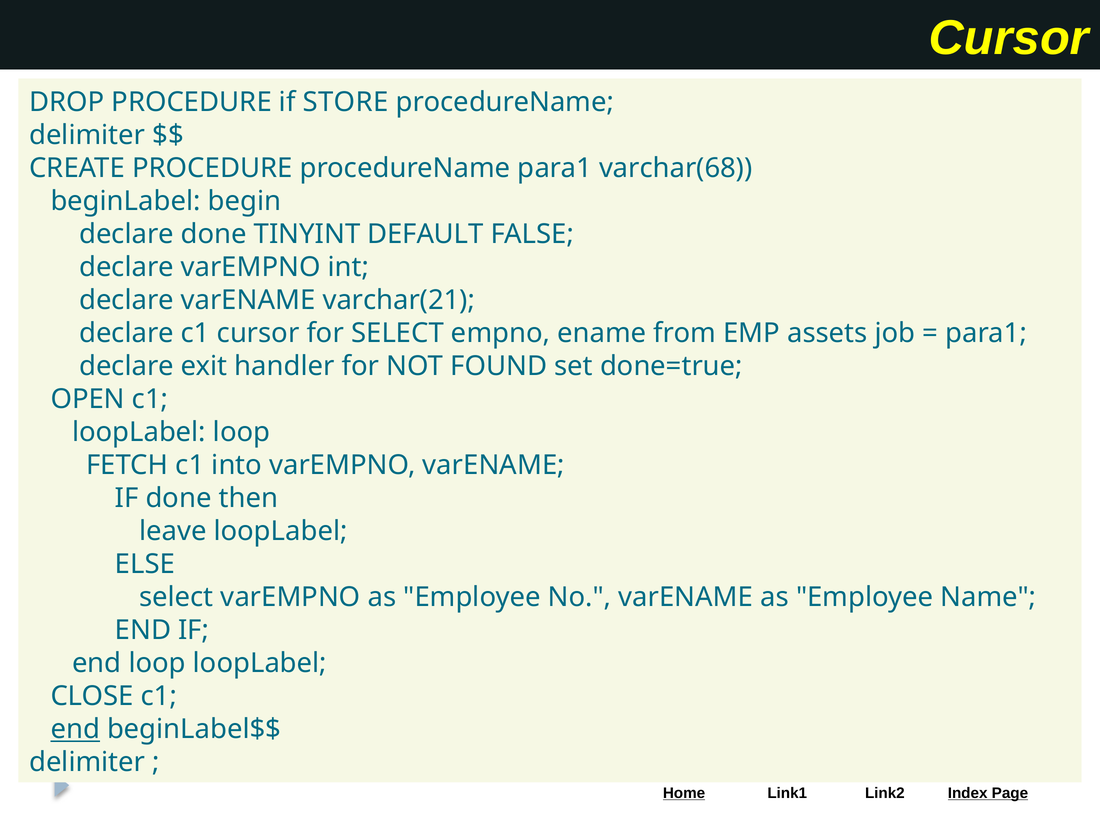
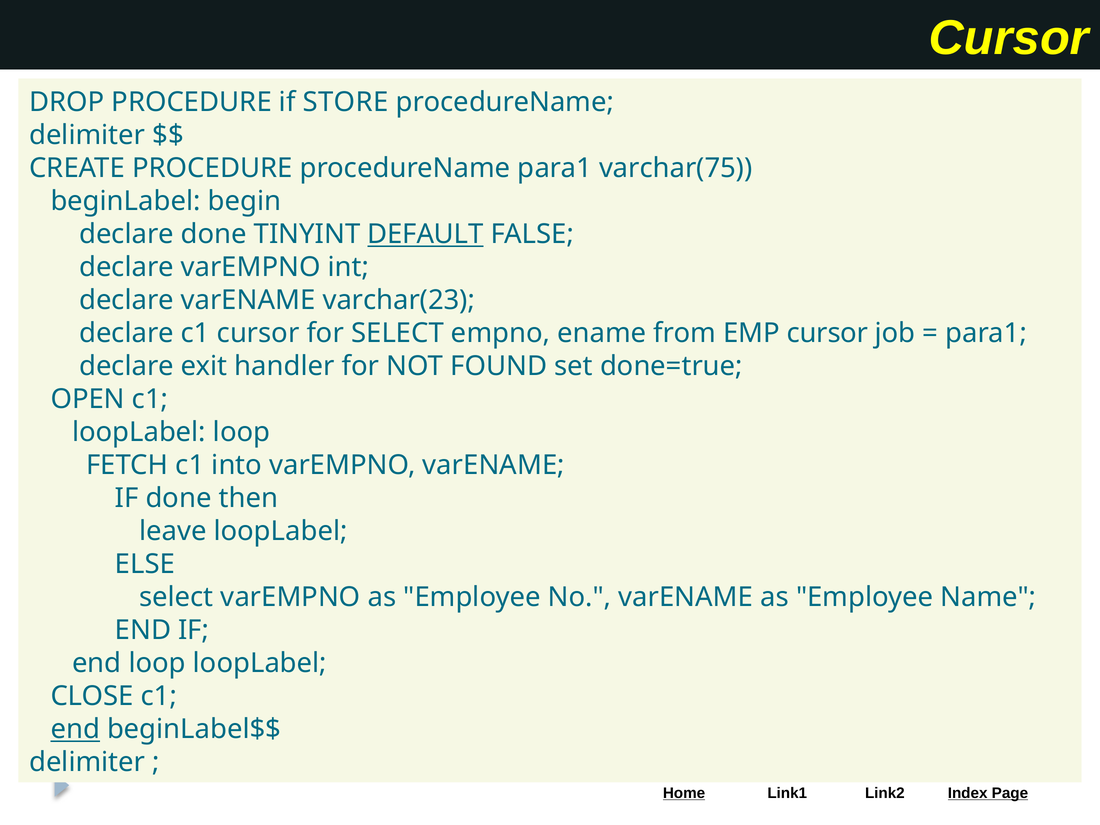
varchar(68: varchar(68 -> varchar(75
DEFAULT underline: none -> present
varchar(21: varchar(21 -> varchar(23
EMP assets: assets -> cursor
